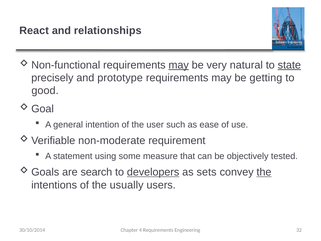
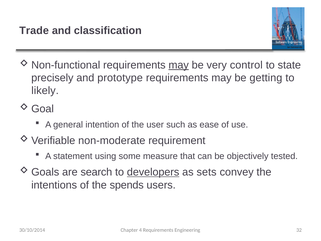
React: React -> Trade
relationships: relationships -> classification
natural: natural -> control
state underline: present -> none
good: good -> likely
the at (264, 172) underline: present -> none
usually: usually -> spends
